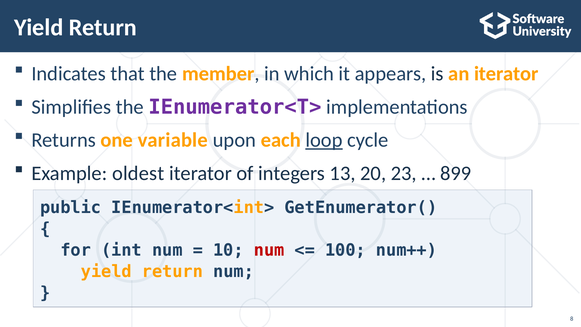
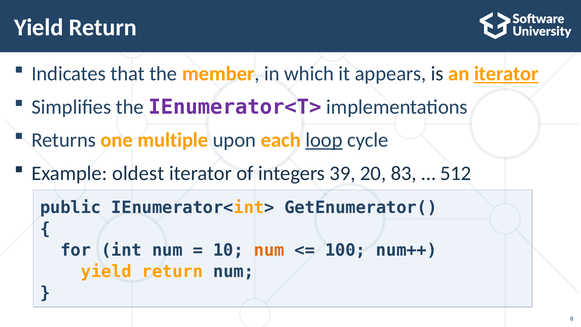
iterator at (506, 74) underline: none -> present
variable: variable -> multiple
13: 13 -> 39
23: 23 -> 83
899: 899 -> 512
num at (269, 250) colour: red -> orange
